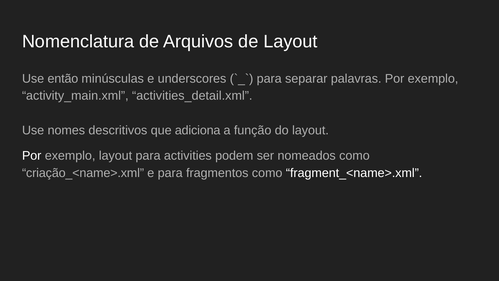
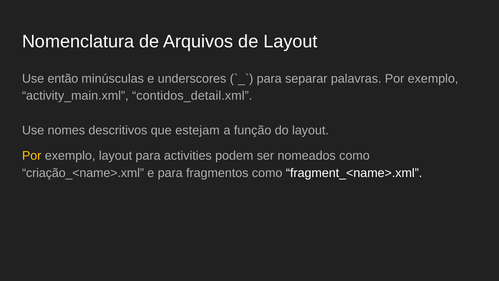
activities_detail.xml: activities_detail.xml -> contidos_detail.xml
adiciona: adiciona -> estejam
Por at (32, 156) colour: white -> yellow
